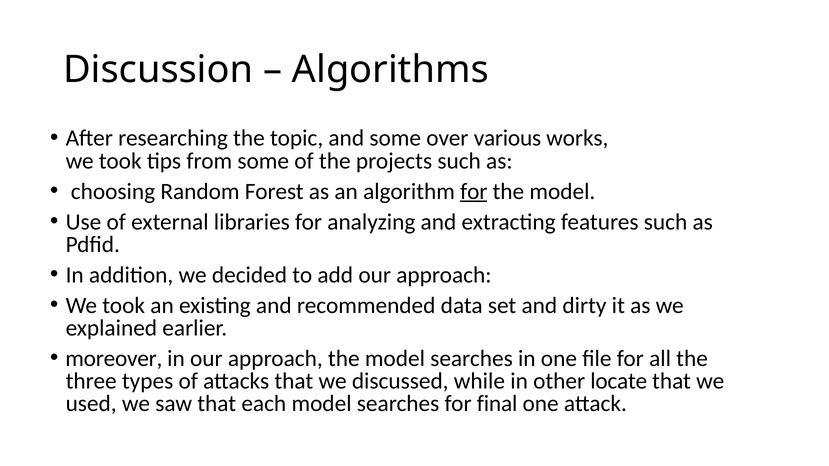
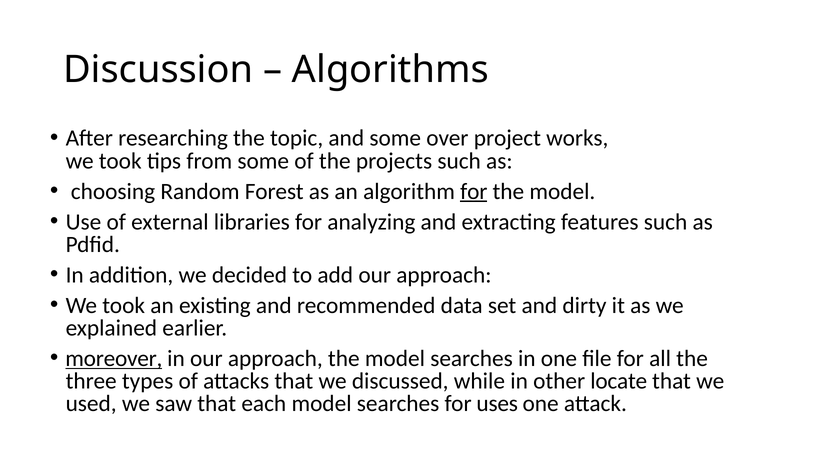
various: various -> project
moreover underline: none -> present
final: final -> uses
